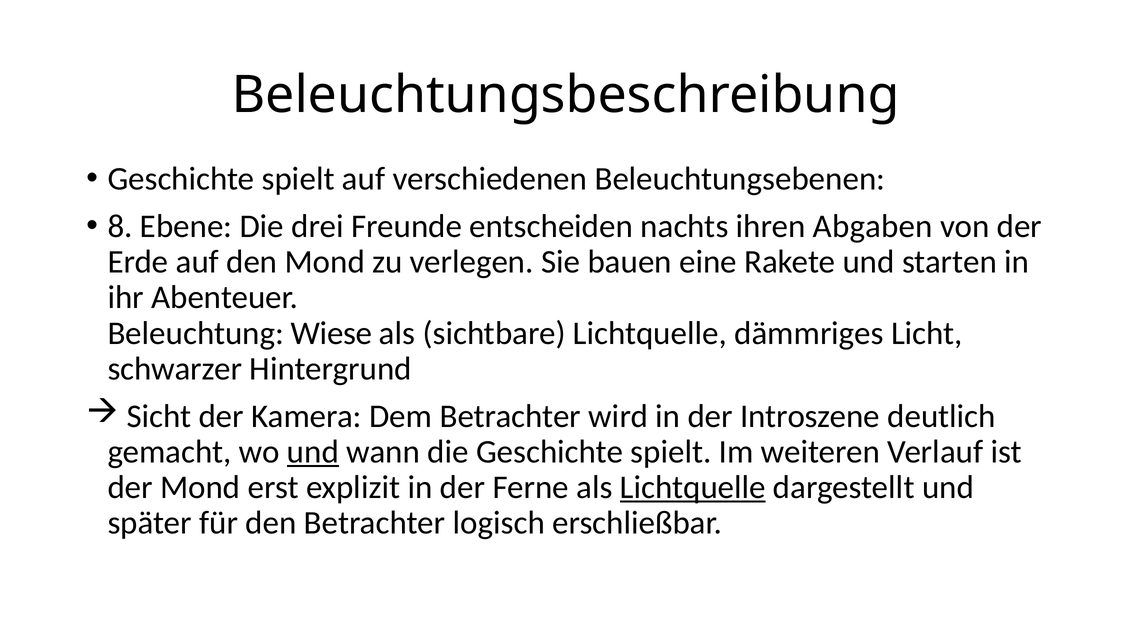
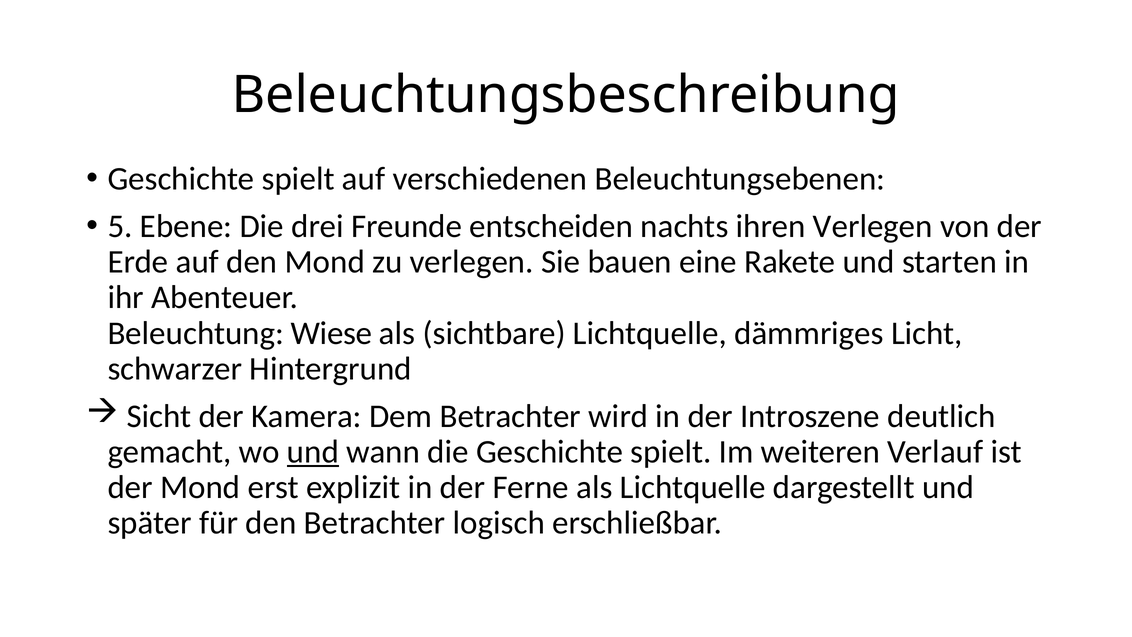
8: 8 -> 5
ihren Abgaben: Abgaben -> Verlegen
Lichtquelle at (693, 487) underline: present -> none
